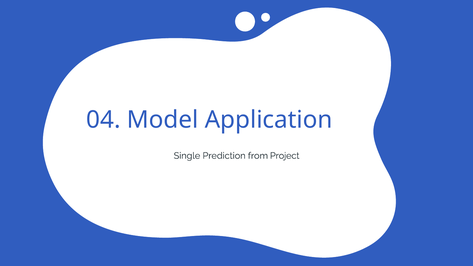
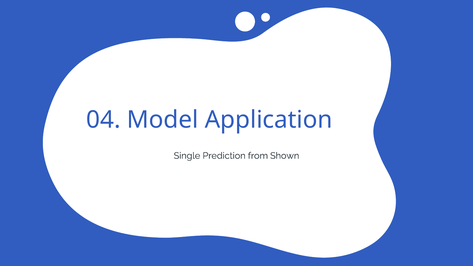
Project: Project -> Shown
